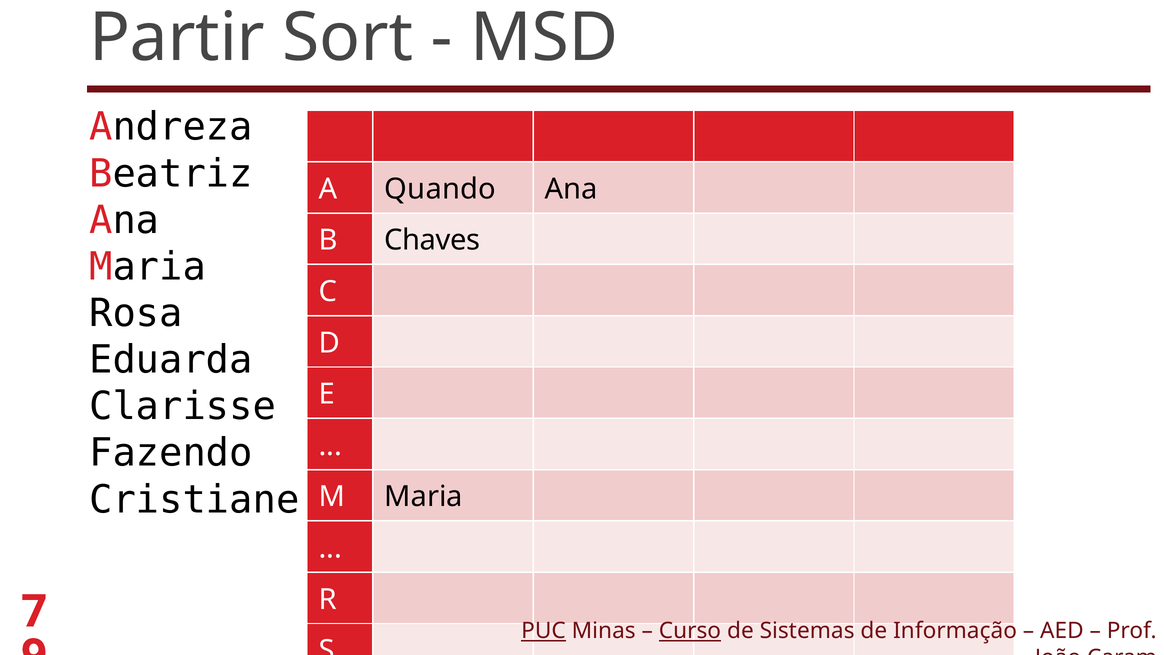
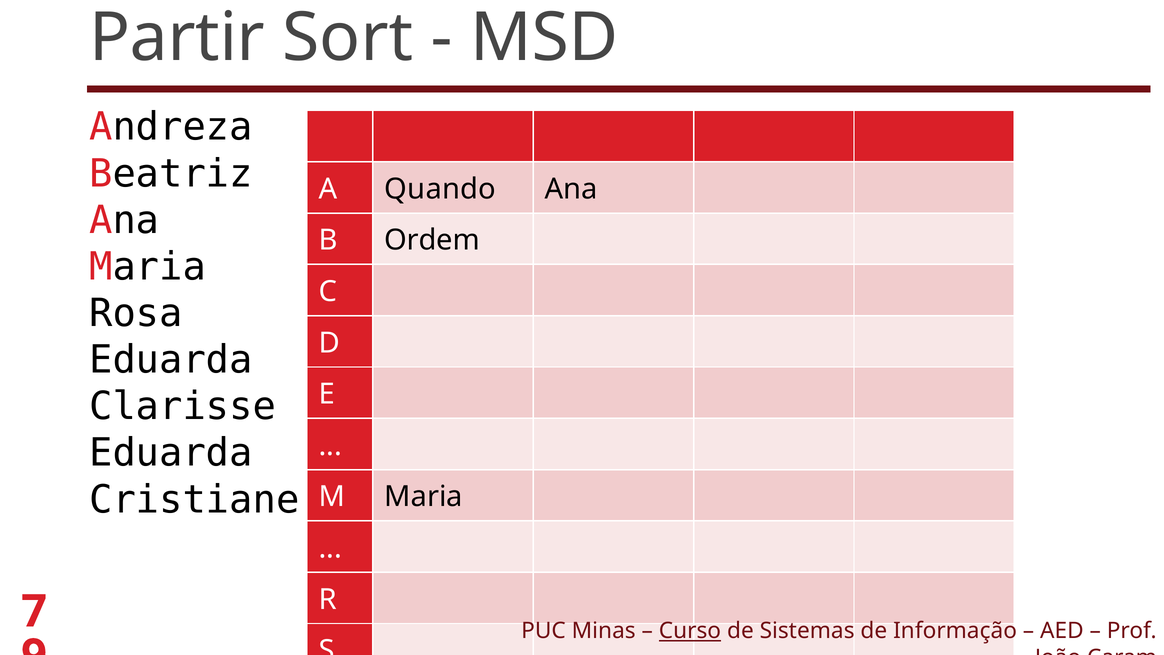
Chaves: Chaves -> Ordem
Fazendo at (171, 453): Fazendo -> Eduarda
PUC underline: present -> none
